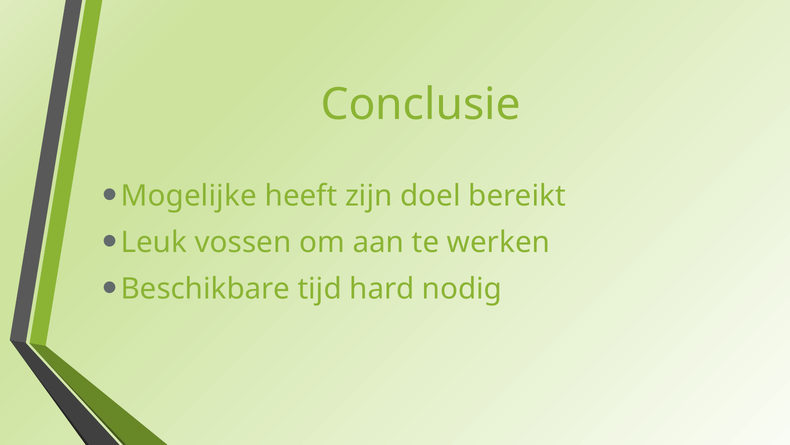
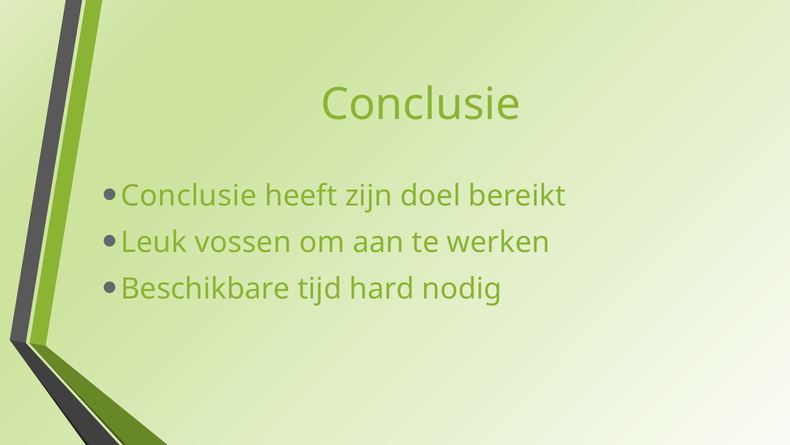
Mogelijke at (189, 196): Mogelijke -> Conclusie
